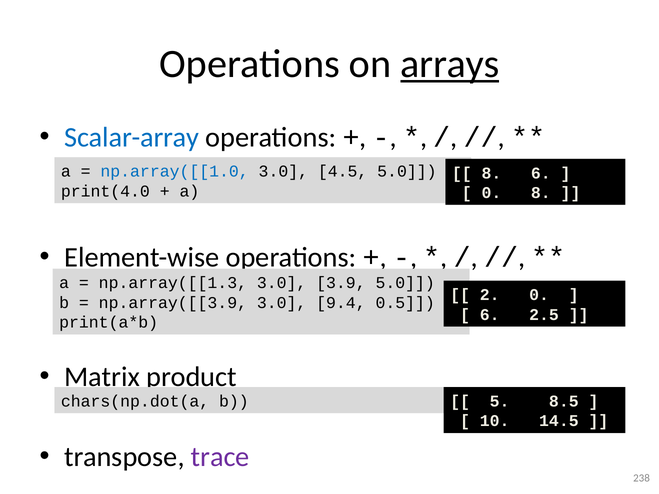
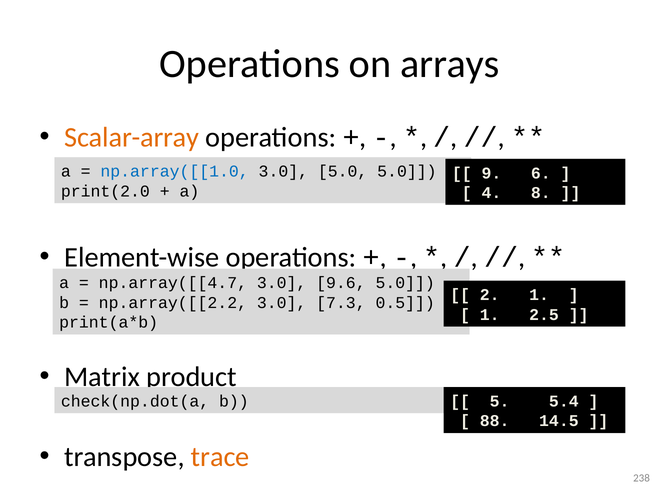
arrays underline: present -> none
Scalar-array colour: blue -> orange
3.0 4.5: 4.5 -> 5.0
8 at (491, 173): 8 -> 9
print(4.0: print(4.0 -> print(2.0
0 at (491, 193): 0 -> 4
np.array([[1.3: np.array([[1.3 -> np.array([[4.7
3.9: 3.9 -> 9.6
2 0: 0 -> 1
np.array([[3.9: np.array([[3.9 -> np.array([[2.2
9.4: 9.4 -> 7.3
6 at (490, 315): 6 -> 1
chars(np.dot(a: chars(np.dot(a -> check(np.dot(a
8.5: 8.5 -> 5.4
10: 10 -> 88
trace colour: purple -> orange
